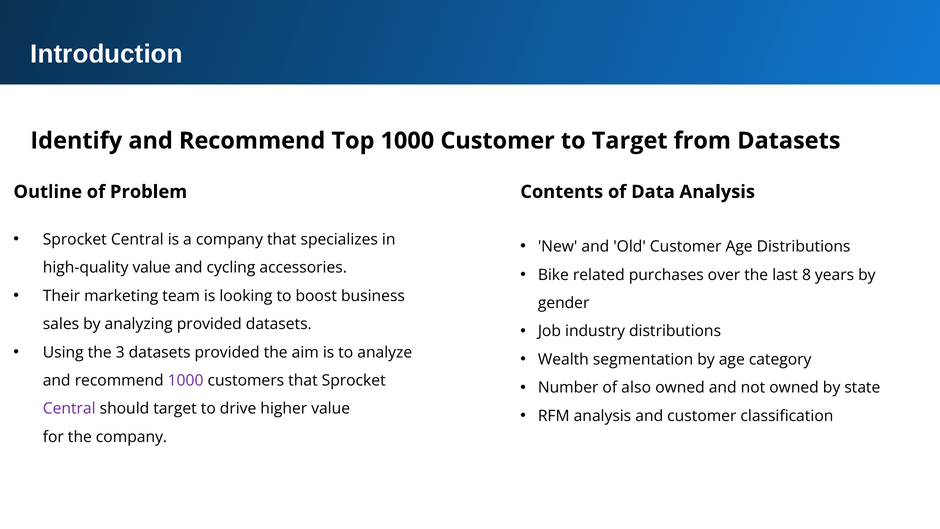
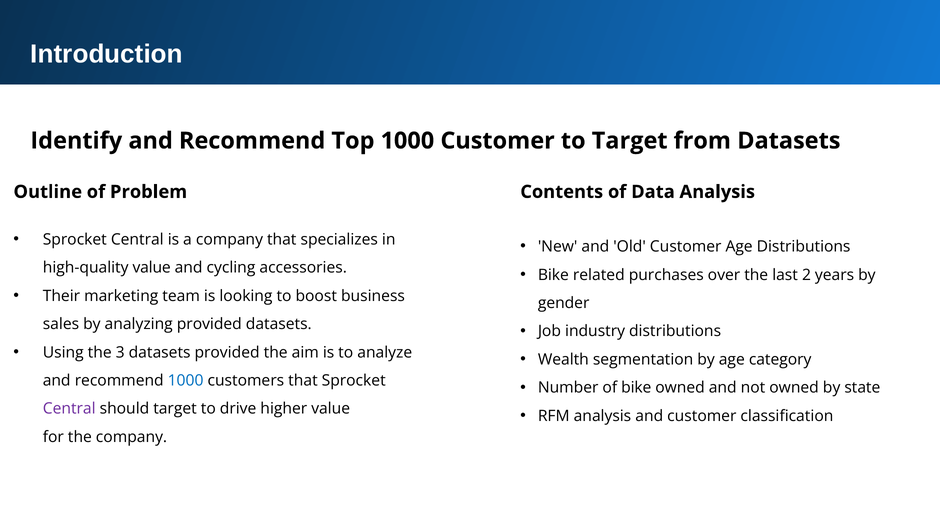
8: 8 -> 2
1000 at (186, 380) colour: purple -> blue
of also: also -> bike
